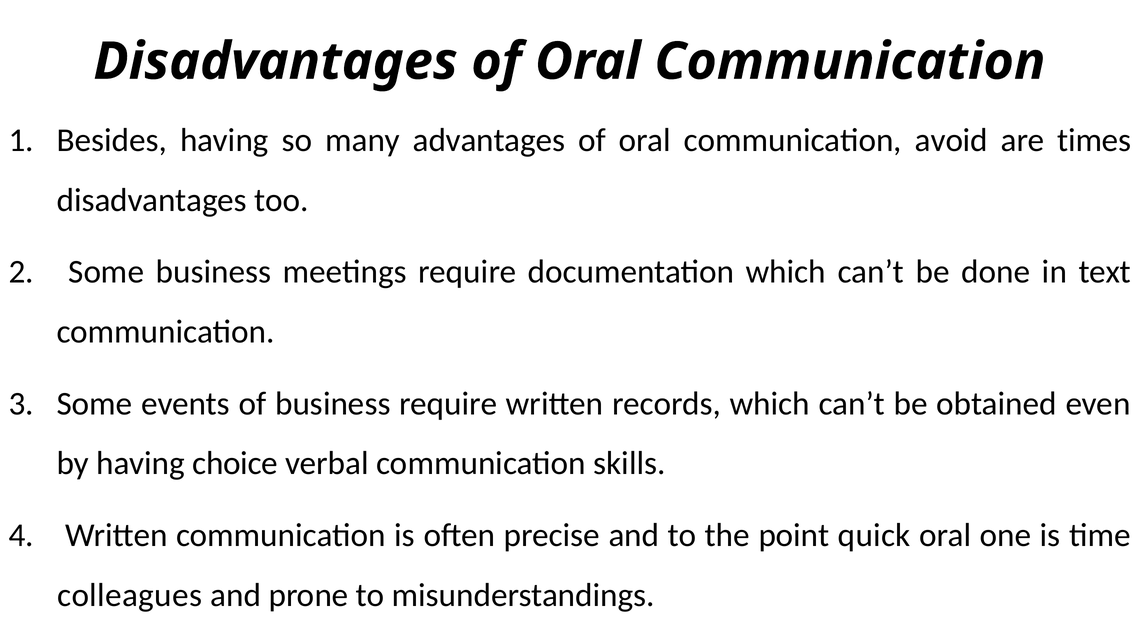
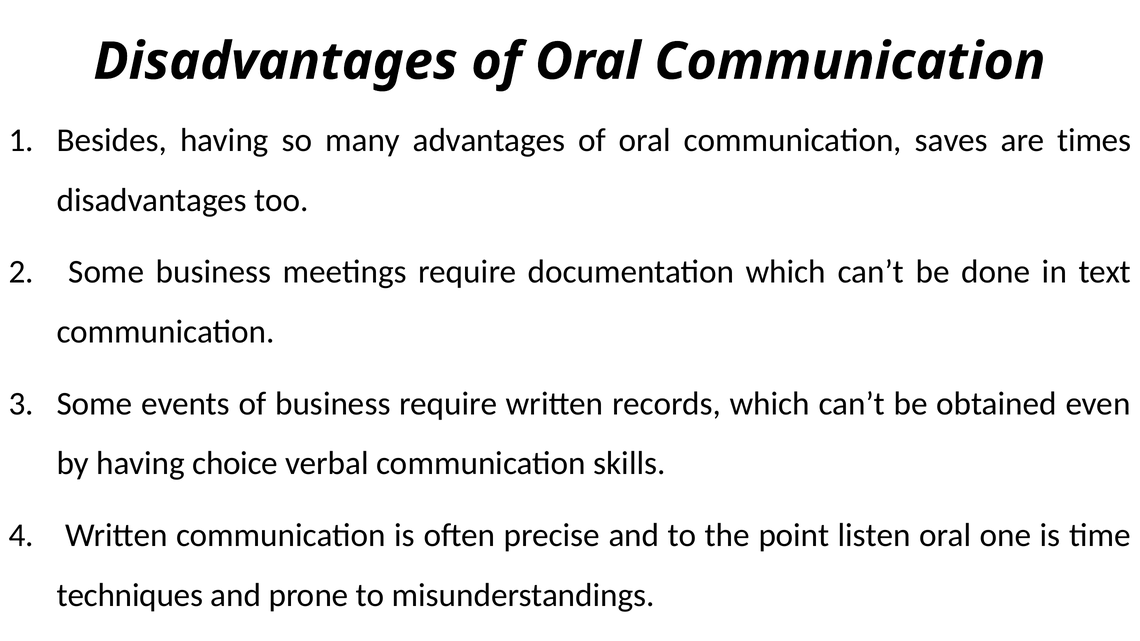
avoid: avoid -> saves
quick: quick -> listen
colleagues: colleagues -> techniques
